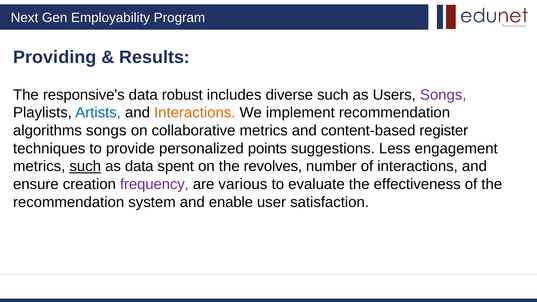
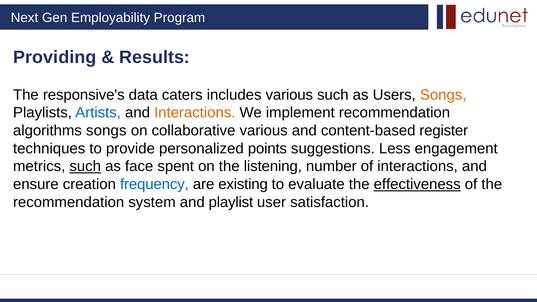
robust: robust -> caters
includes diverse: diverse -> various
Songs at (443, 95) colour: purple -> orange
collaborative metrics: metrics -> various
as data: data -> face
revolves: revolves -> listening
frequency colour: purple -> blue
various: various -> existing
effectiveness underline: none -> present
enable: enable -> playlist
